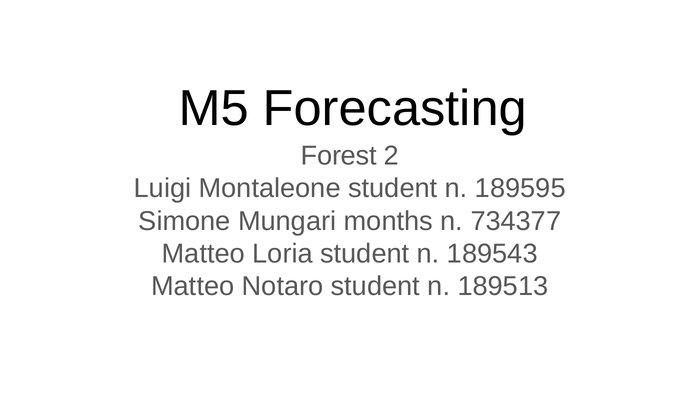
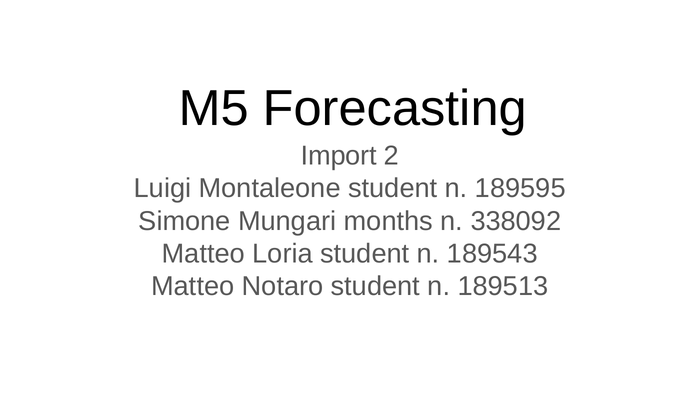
Forest: Forest -> Import
734377: 734377 -> 338092
